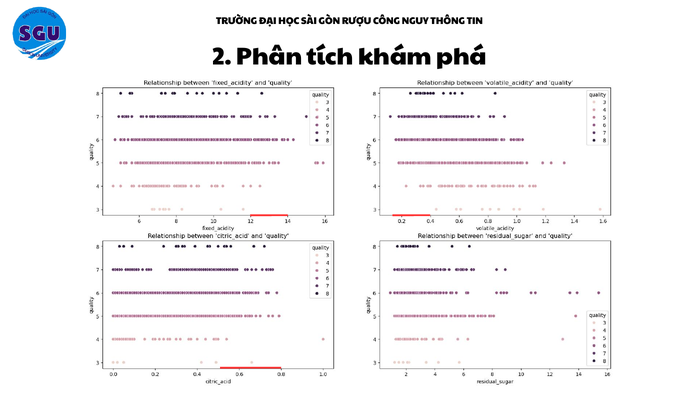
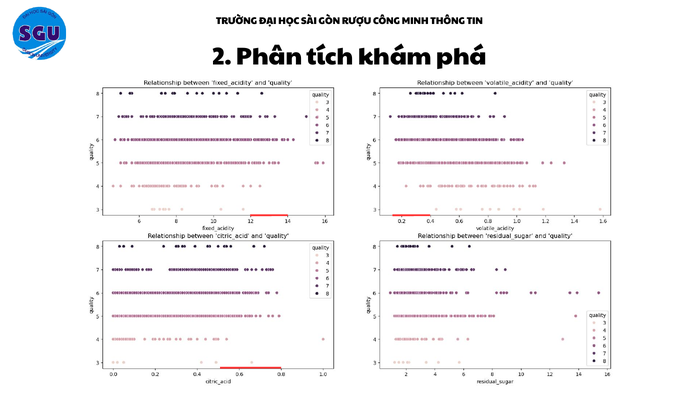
NGUY: NGUY -> MINH
